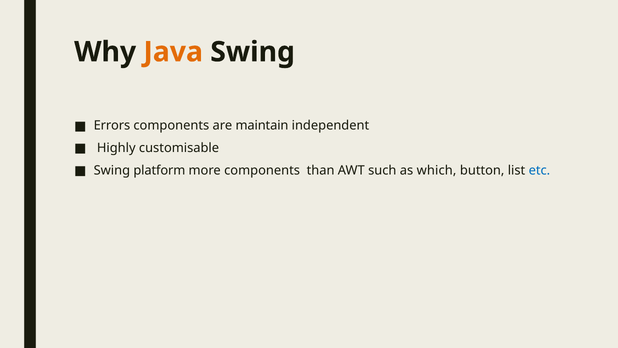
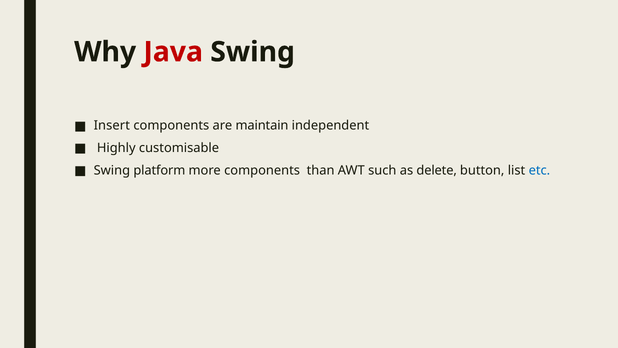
Java colour: orange -> red
Errors: Errors -> Insert
which: which -> delete
